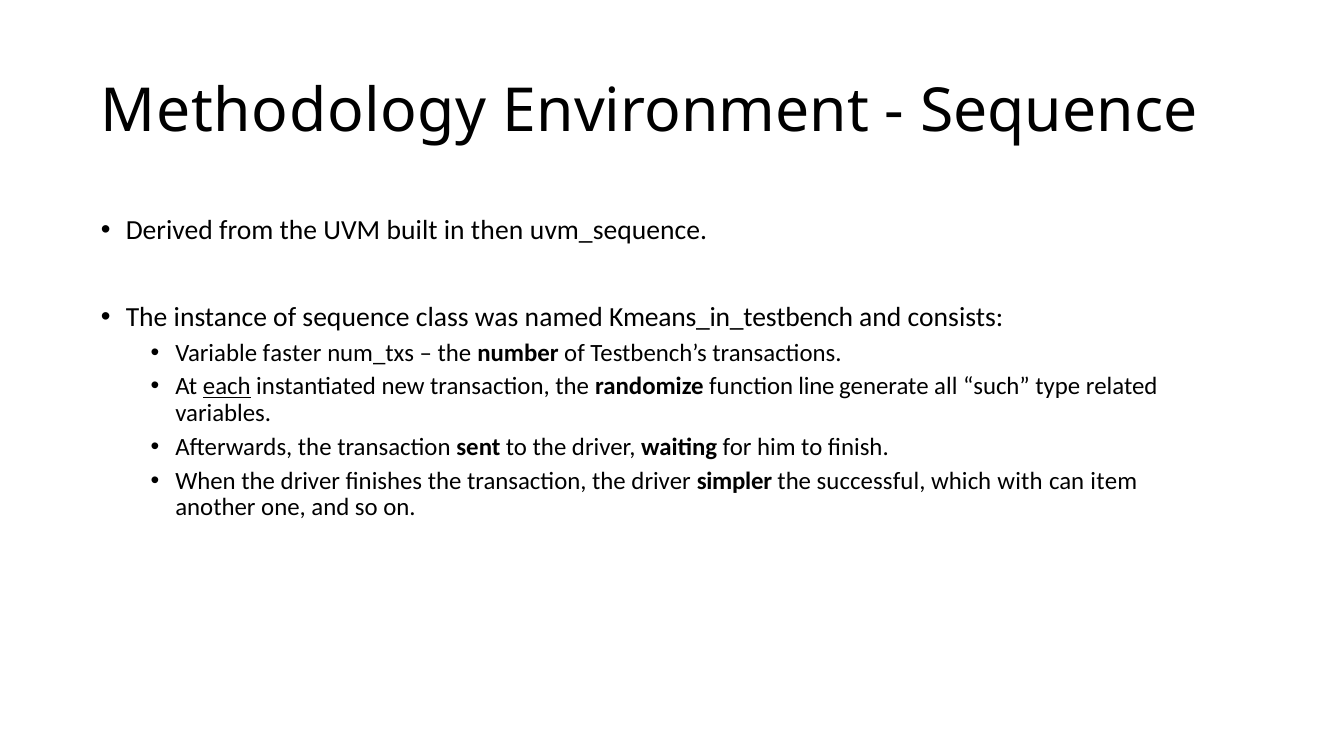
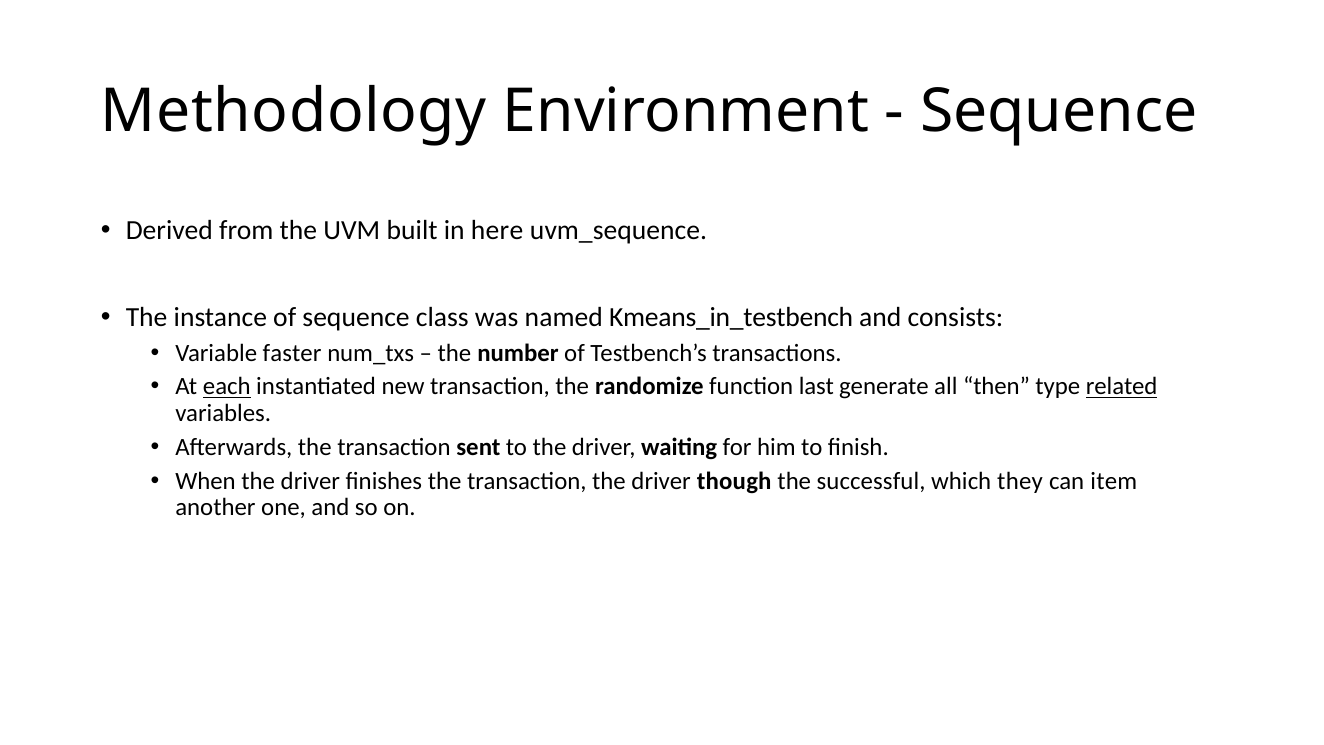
then: then -> here
line: line -> last
such: such -> then
related underline: none -> present
simpler: simpler -> though
with: with -> they
